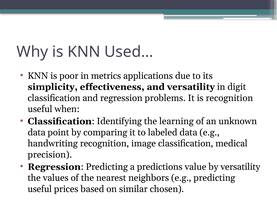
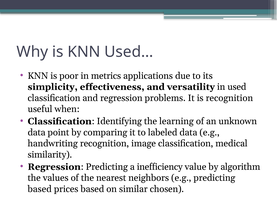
digit: digit -> used
precision: precision -> similarity
predictions: predictions -> inefficiency
by versatility: versatility -> algorithm
useful at (40, 189): useful -> based
